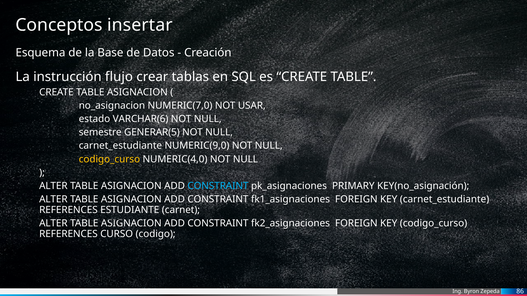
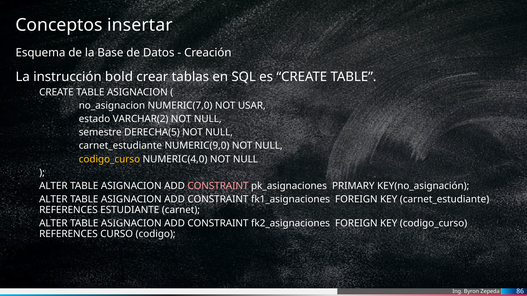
flujo: flujo -> bold
VARCHAR(6: VARCHAR(6 -> VARCHAR(2
GENERAR(5: GENERAR(5 -> DERECHA(5
CONSTRAINT at (218, 186) colour: light blue -> pink
